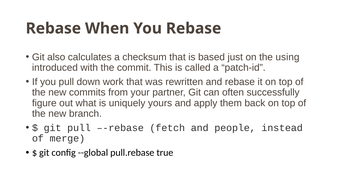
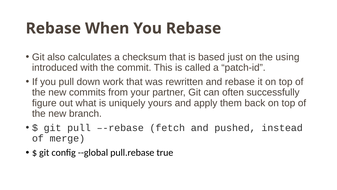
people: people -> pushed
